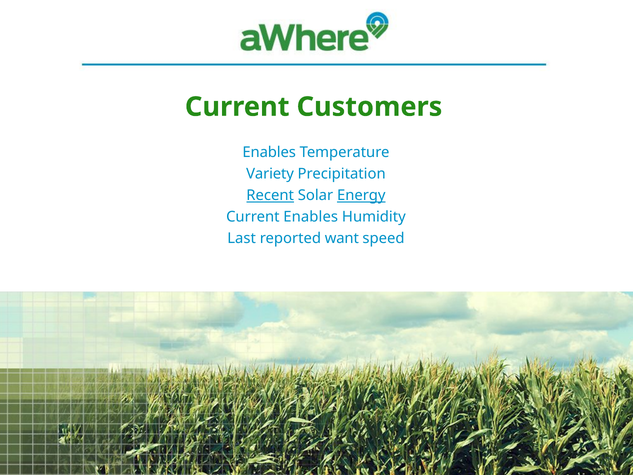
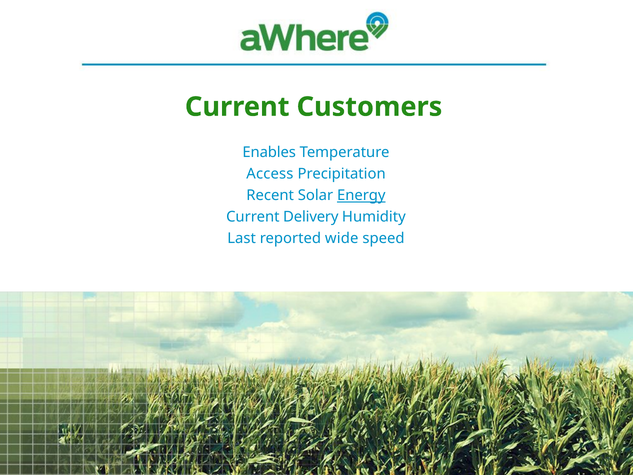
Variety: Variety -> Access
Recent underline: present -> none
Current Enables: Enables -> Delivery
want: want -> wide
